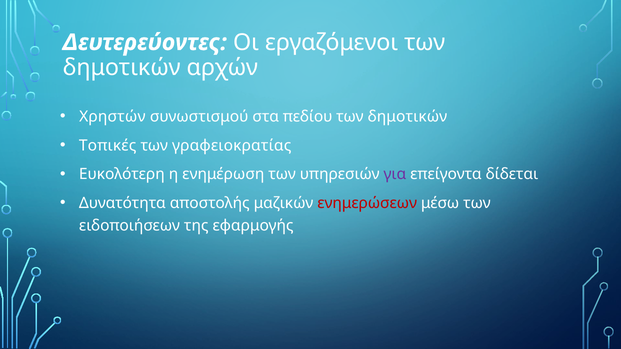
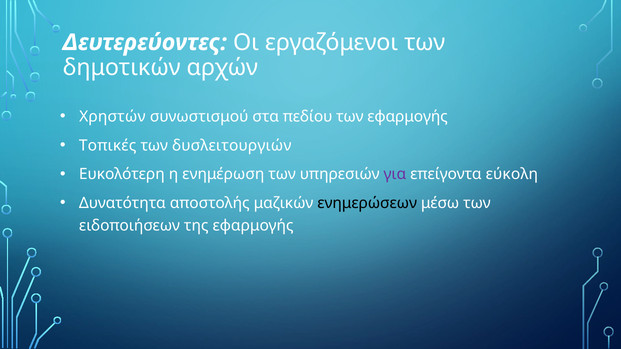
δημοτικών at (407, 117): δημοτικών -> εφαρμογής
γραφειοκρατίας: γραφειοκρατίας -> δυσλειτουργιών
δίδεται: δίδεται -> εύκολη
ενημερώσεων colour: red -> black
